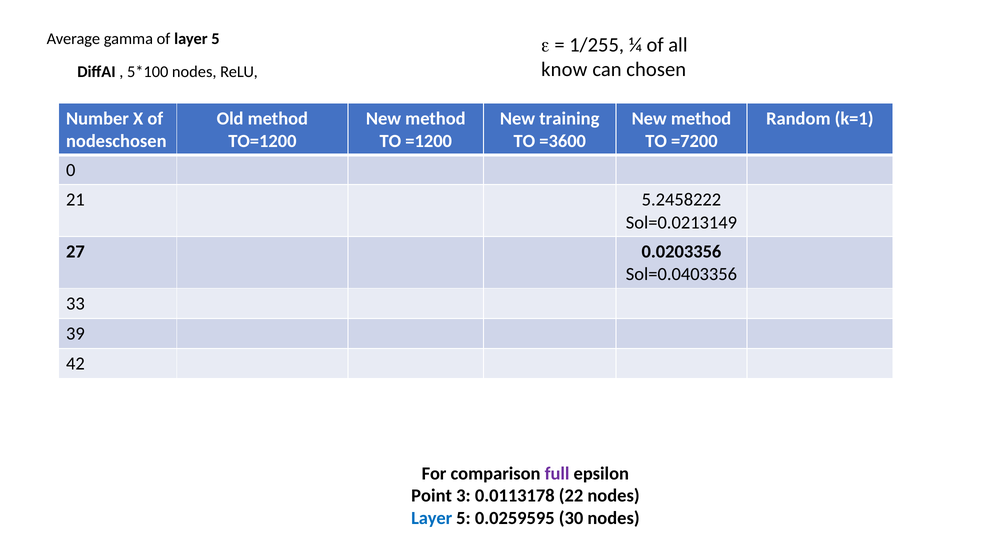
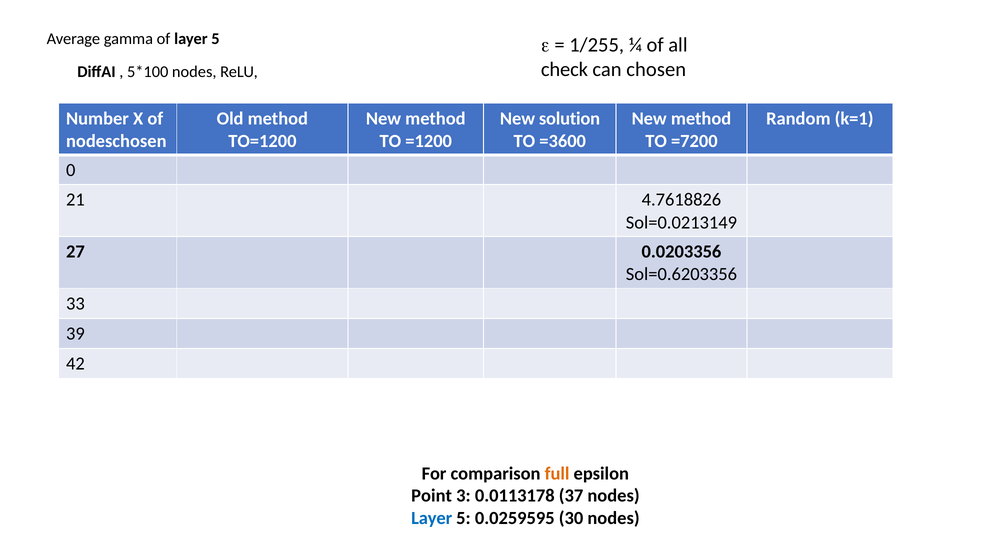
know: know -> check
training: training -> solution
5.2458222: 5.2458222 -> 4.7618826
Sol=0.0403356: Sol=0.0403356 -> Sol=0.6203356
full colour: purple -> orange
22: 22 -> 37
